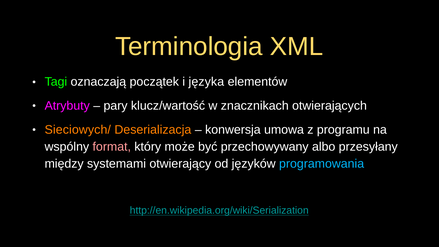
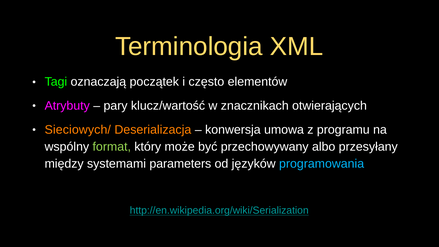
języka: języka -> często
format colour: pink -> light green
otwierający: otwierający -> parameters
